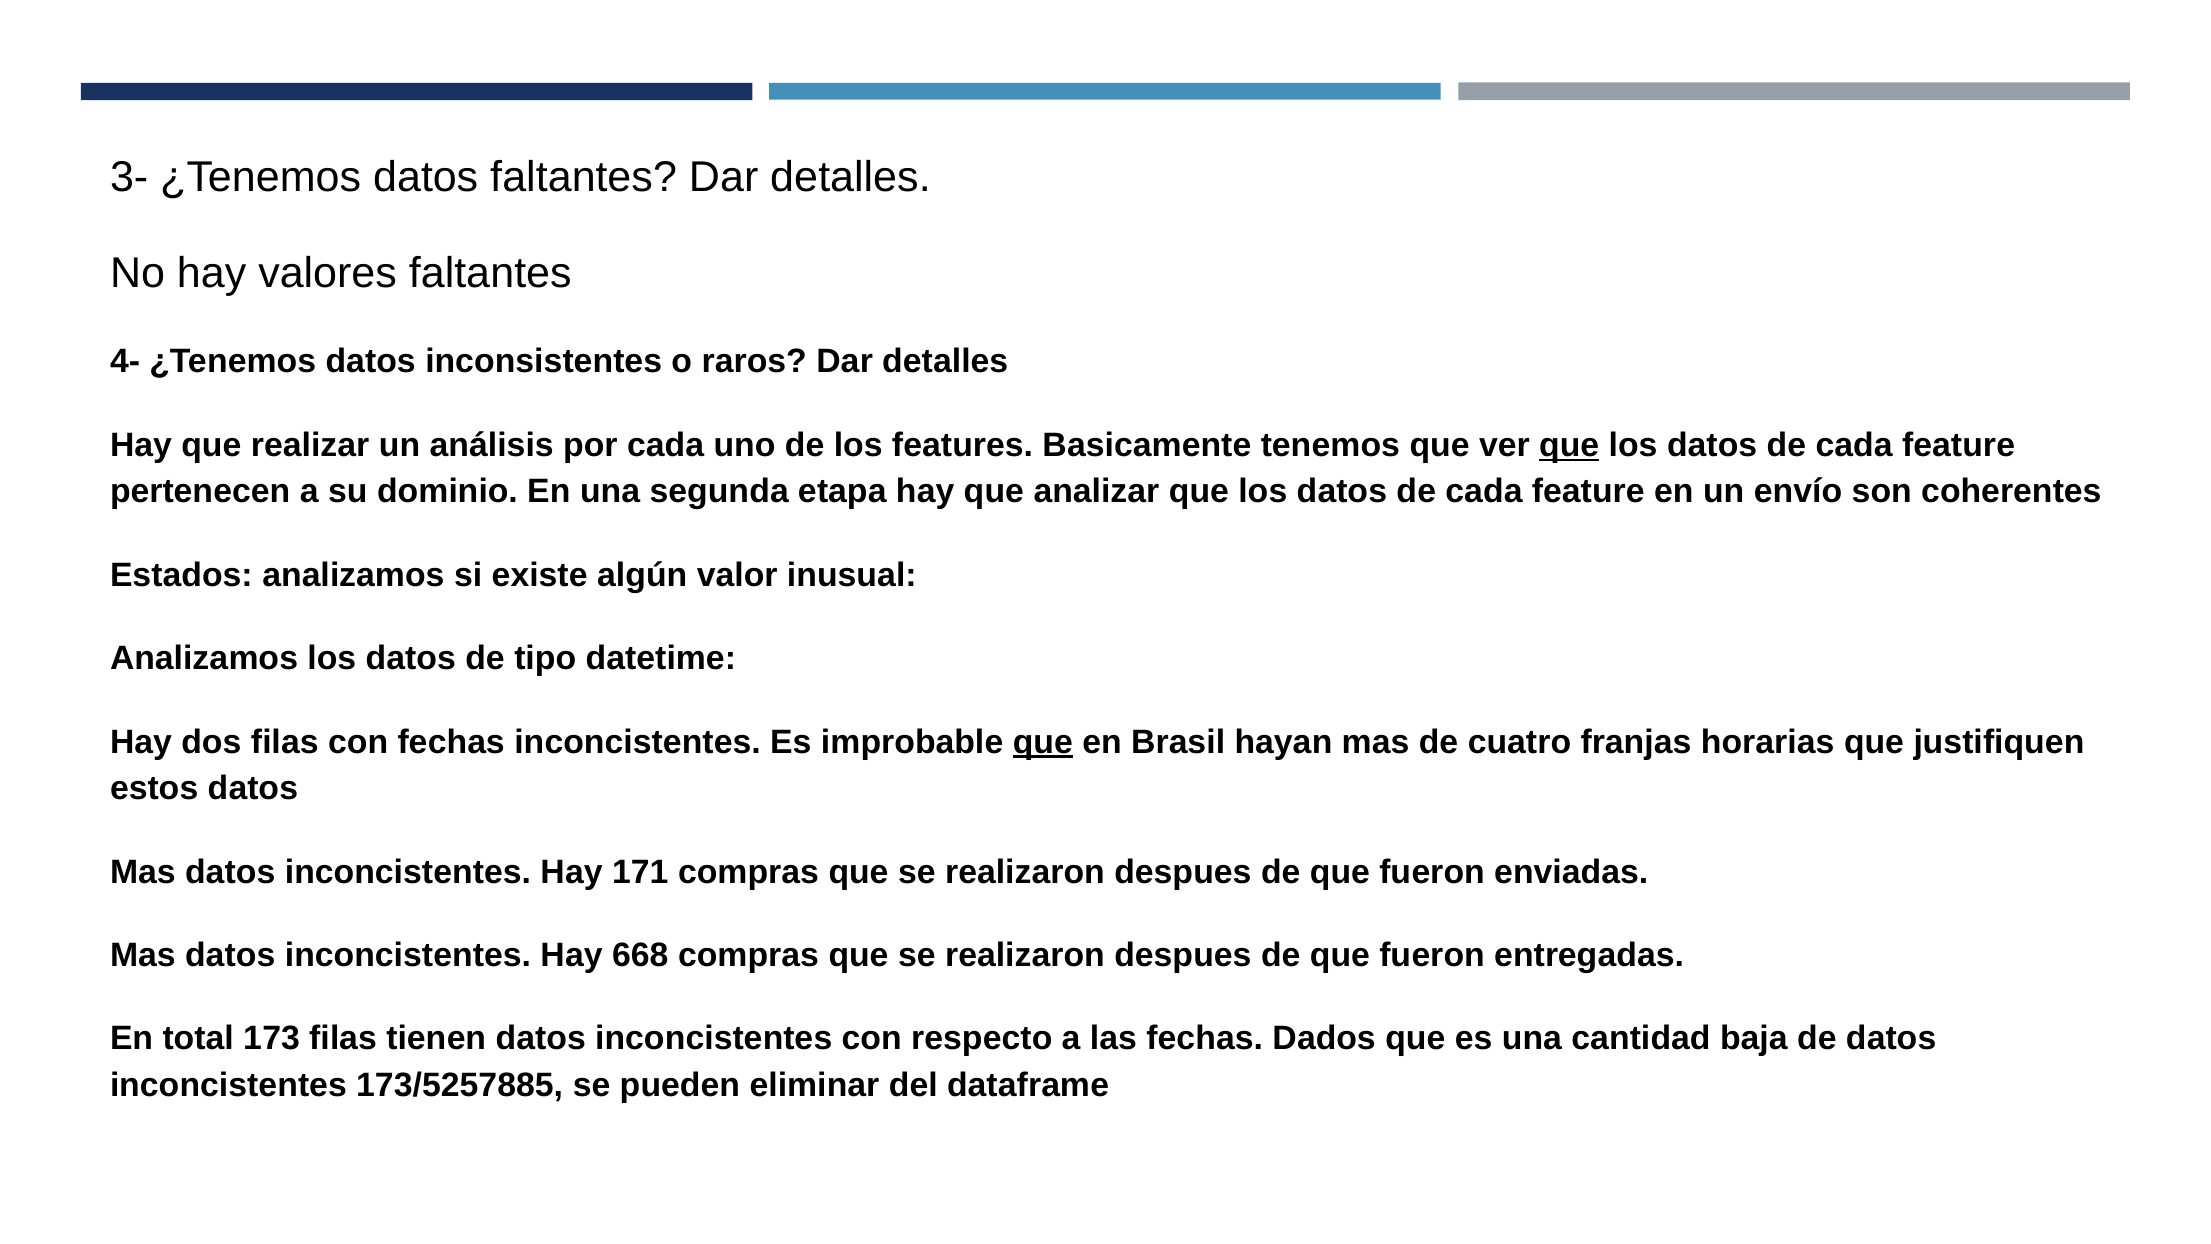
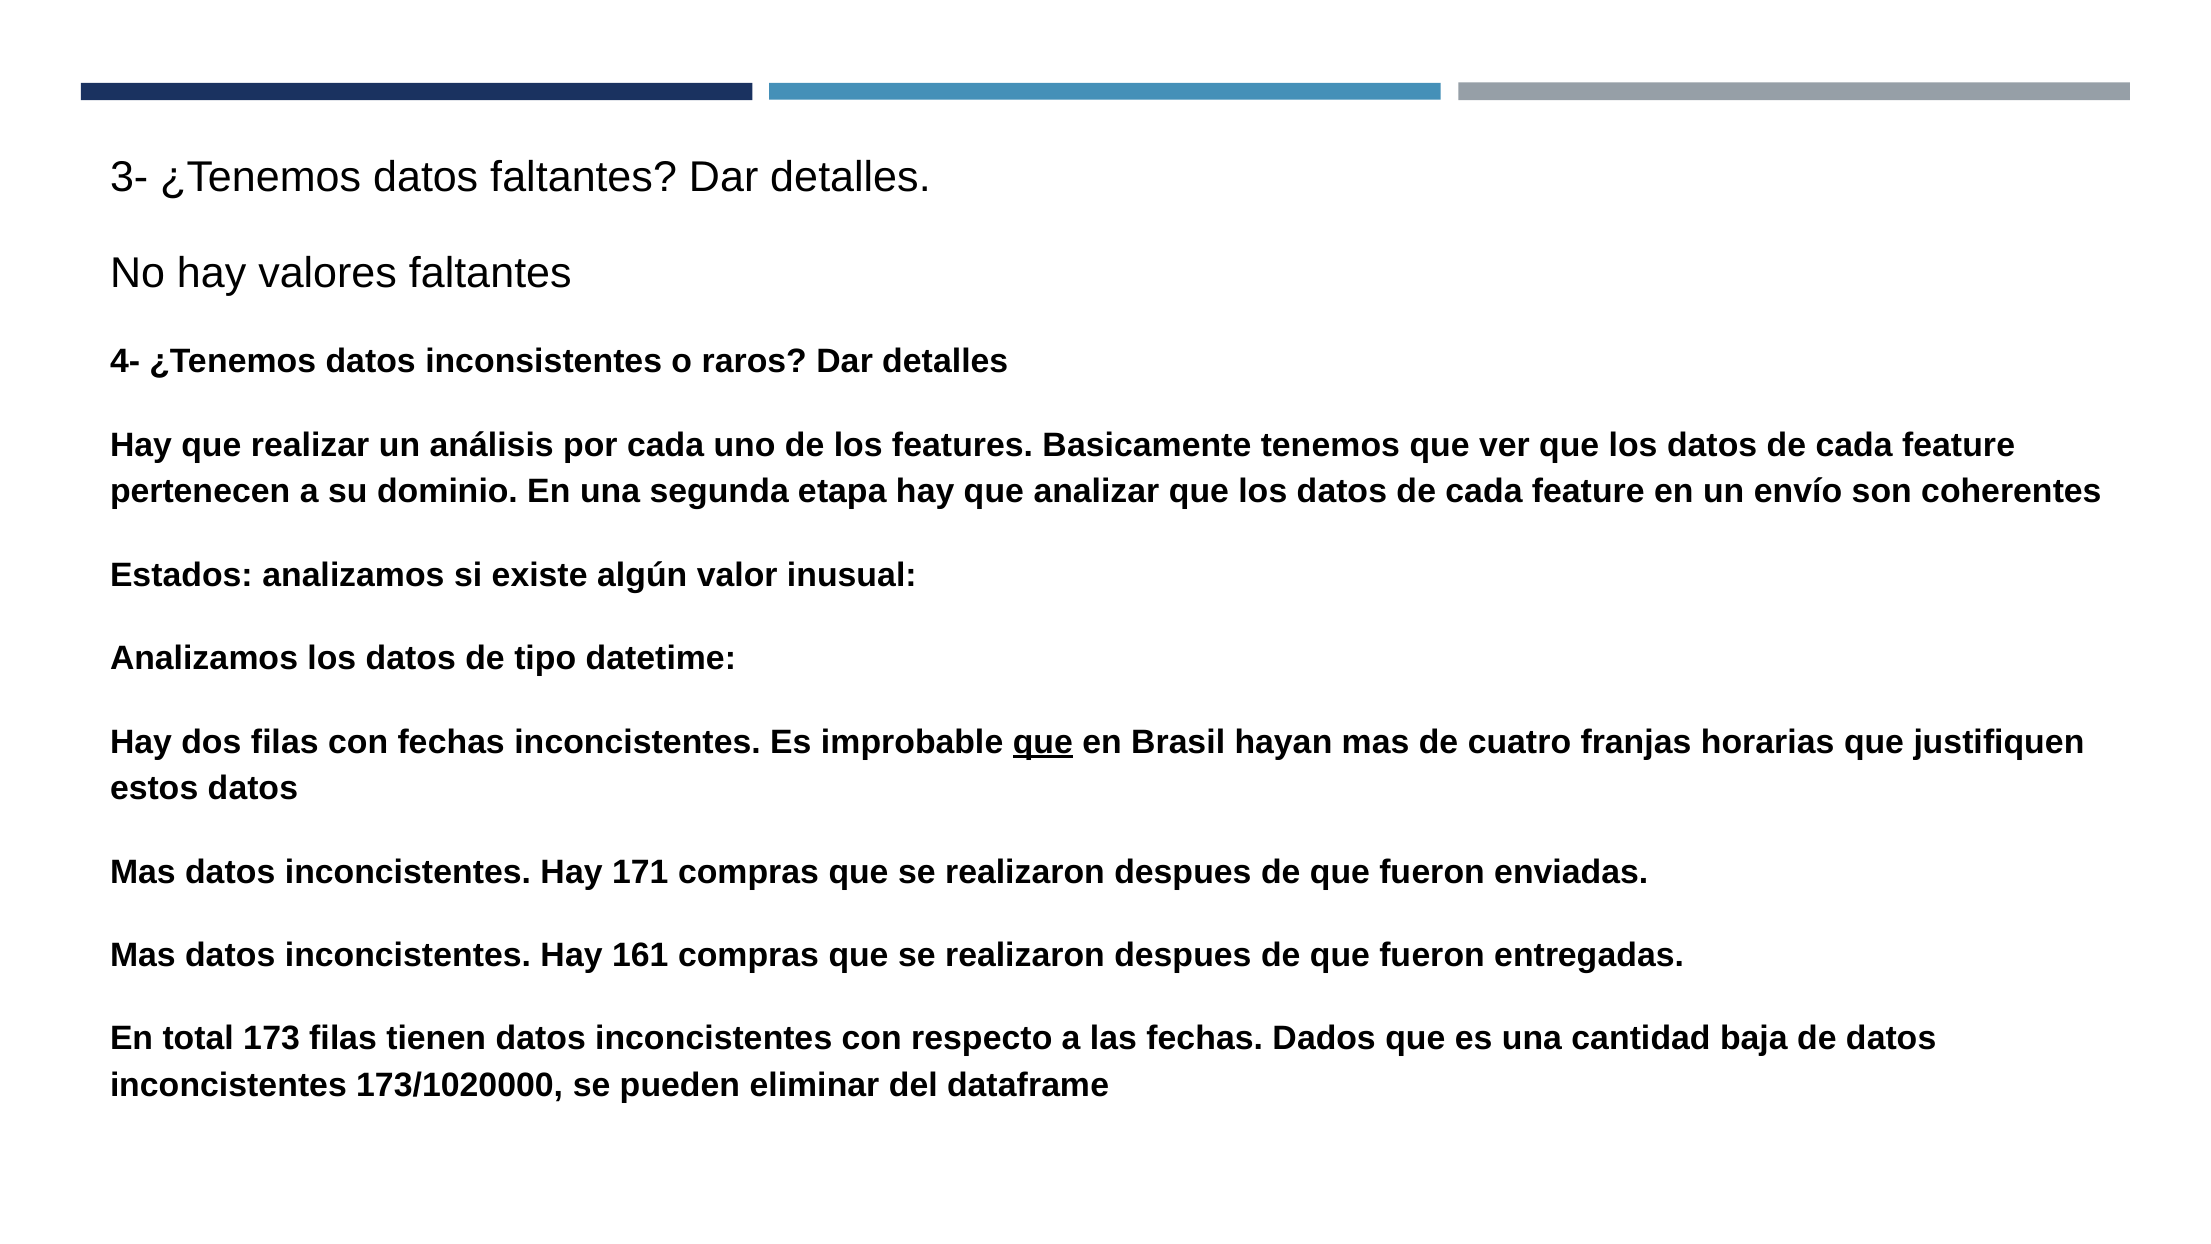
que at (1569, 445) underline: present -> none
668: 668 -> 161
173/5257885: 173/5257885 -> 173/1020000
